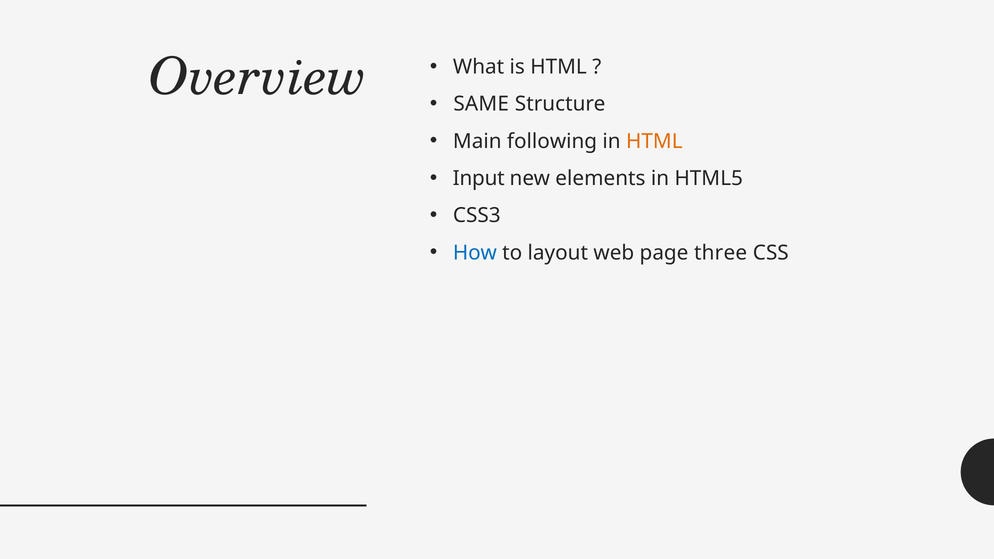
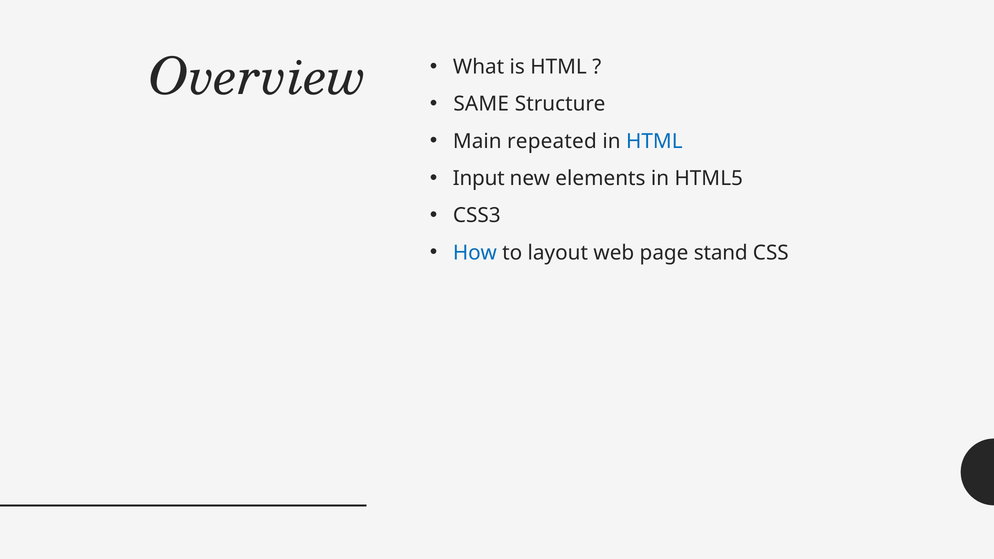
following: following -> repeated
HTML at (654, 141) colour: orange -> blue
three: three -> stand
